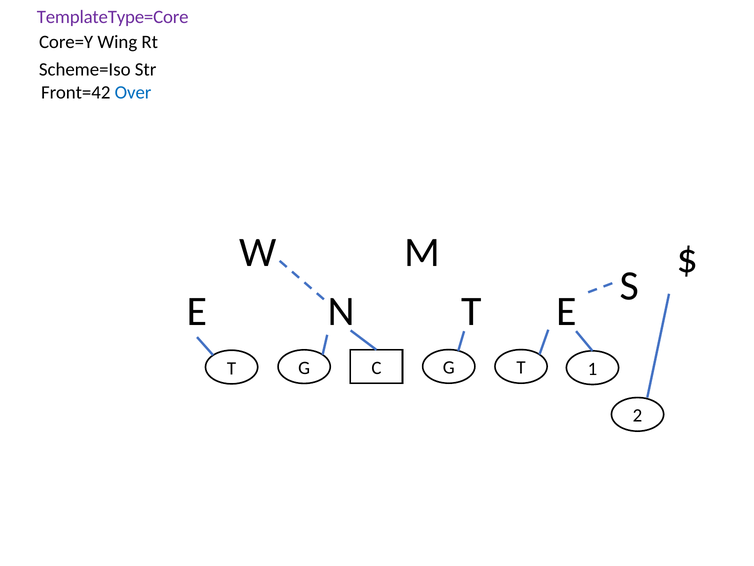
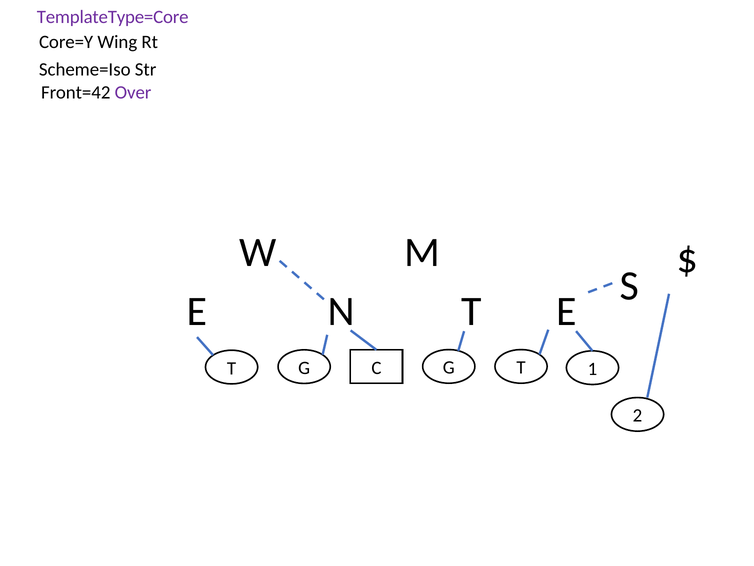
Over colour: blue -> purple
